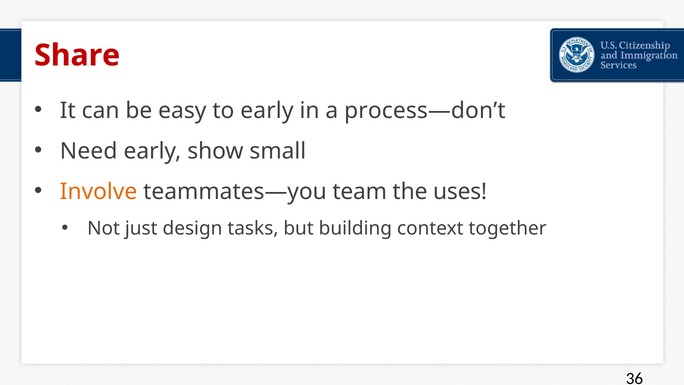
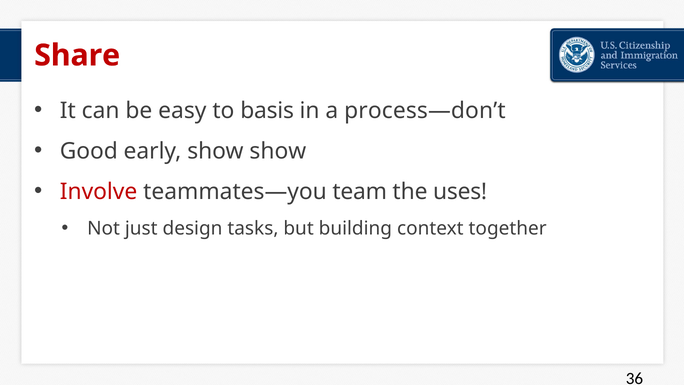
to early: early -> basis
Need: Need -> Good
show small: small -> show
Involve colour: orange -> red
